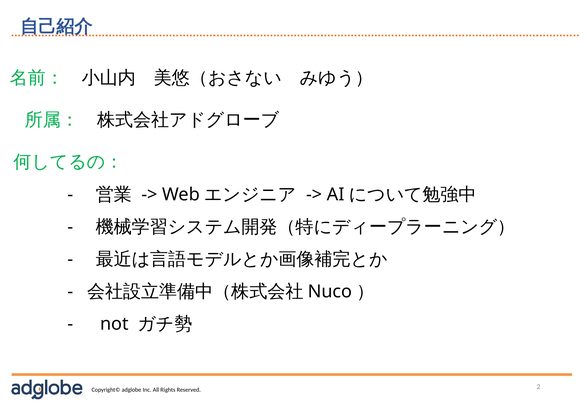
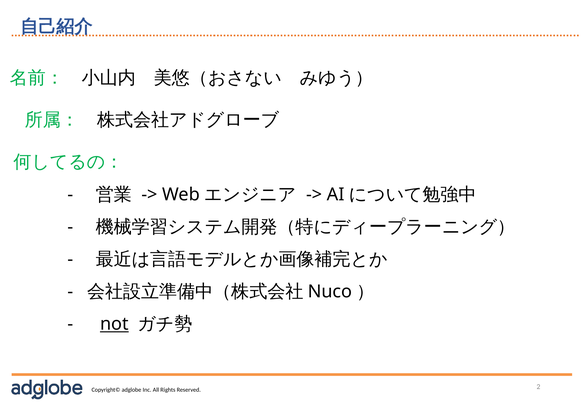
not underline: none -> present
